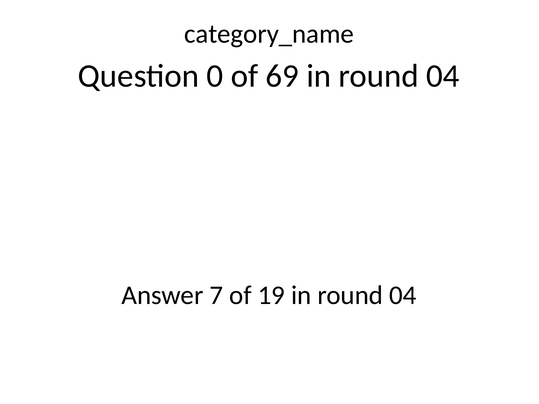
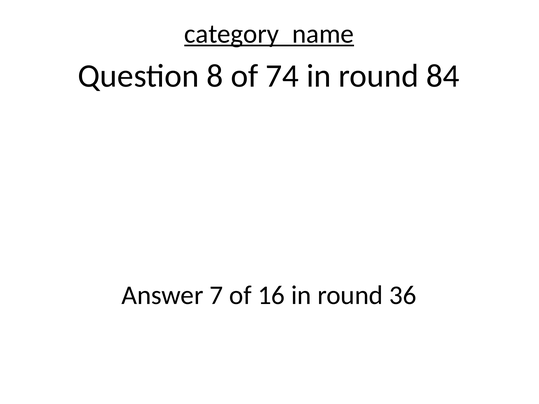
category_name underline: none -> present
0: 0 -> 8
69: 69 -> 74
04 at (443, 76): 04 -> 84
19: 19 -> 16
04 at (403, 295): 04 -> 36
